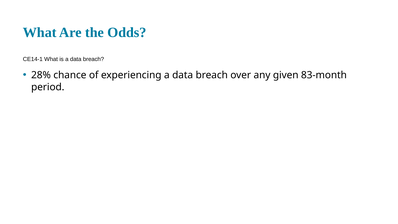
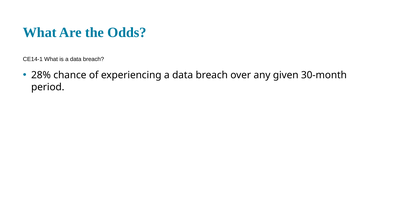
83-month: 83-month -> 30-month
